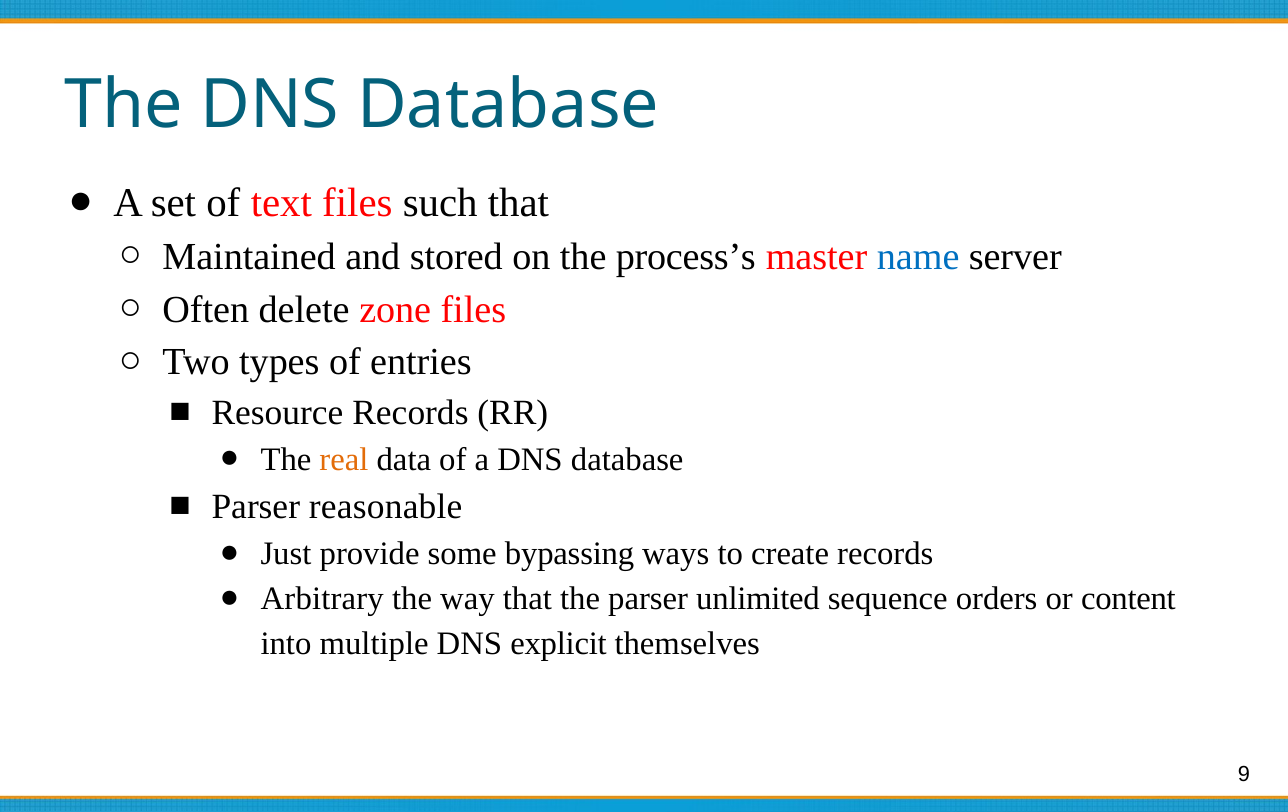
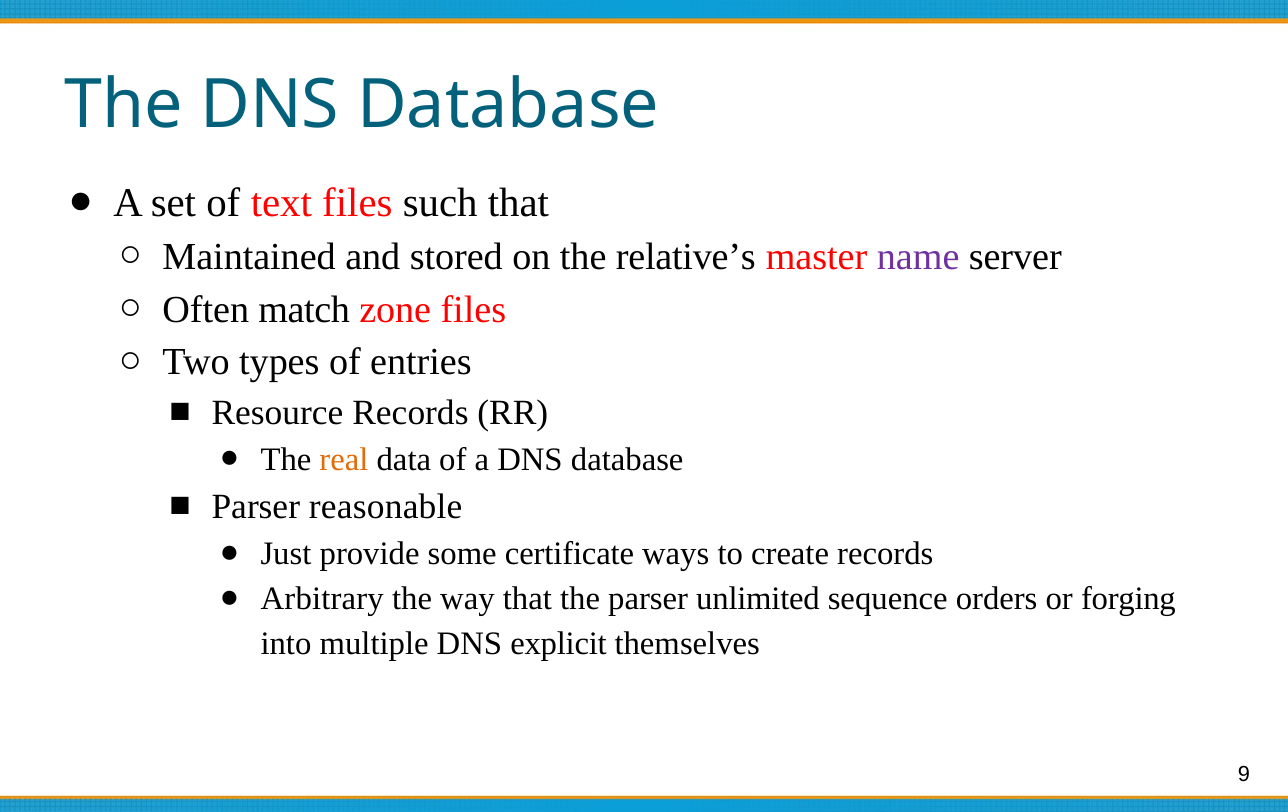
process’s: process’s -> relative’s
name colour: blue -> purple
delete: delete -> match
bypassing: bypassing -> certificate
content: content -> forging
